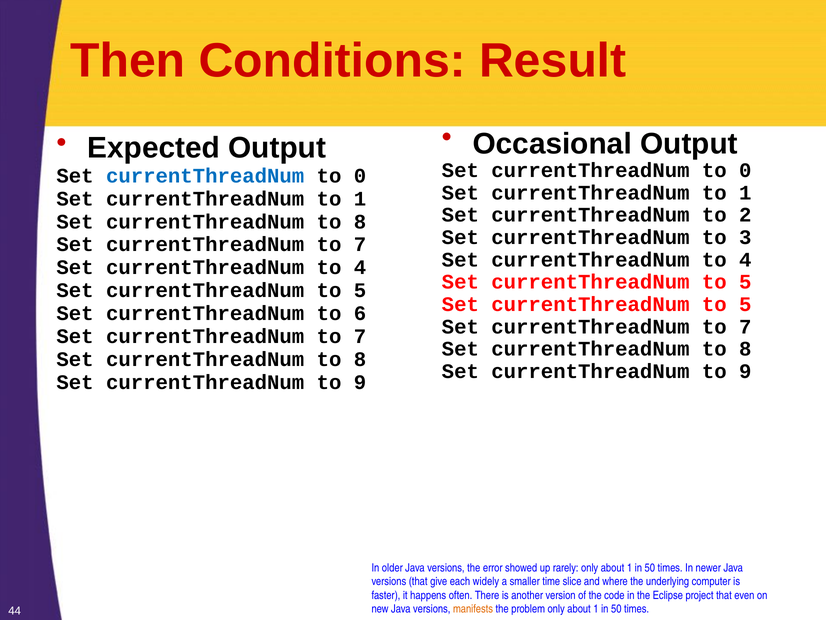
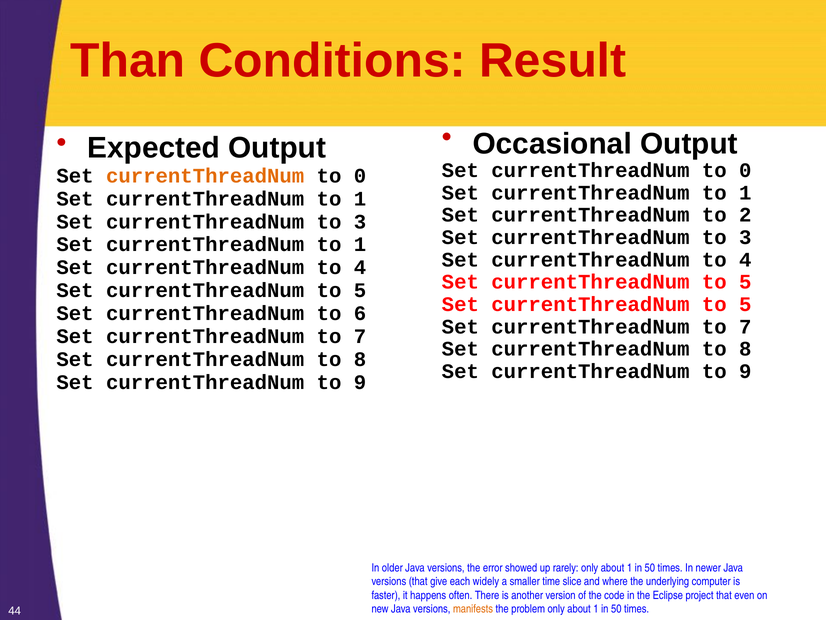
Then: Then -> Than
currentThreadNum at (205, 176) colour: blue -> orange
8 at (360, 222): 8 -> 3
7 at (360, 244): 7 -> 1
